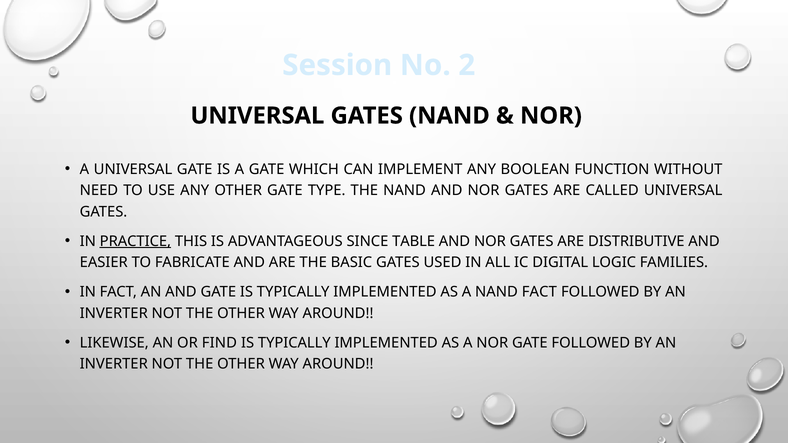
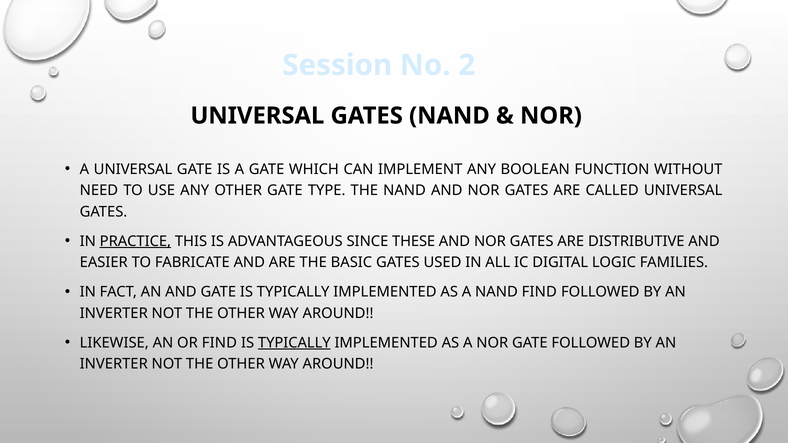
TABLE: TABLE -> THESE
NAND FACT: FACT -> FIND
TYPICALLY at (294, 343) underline: none -> present
